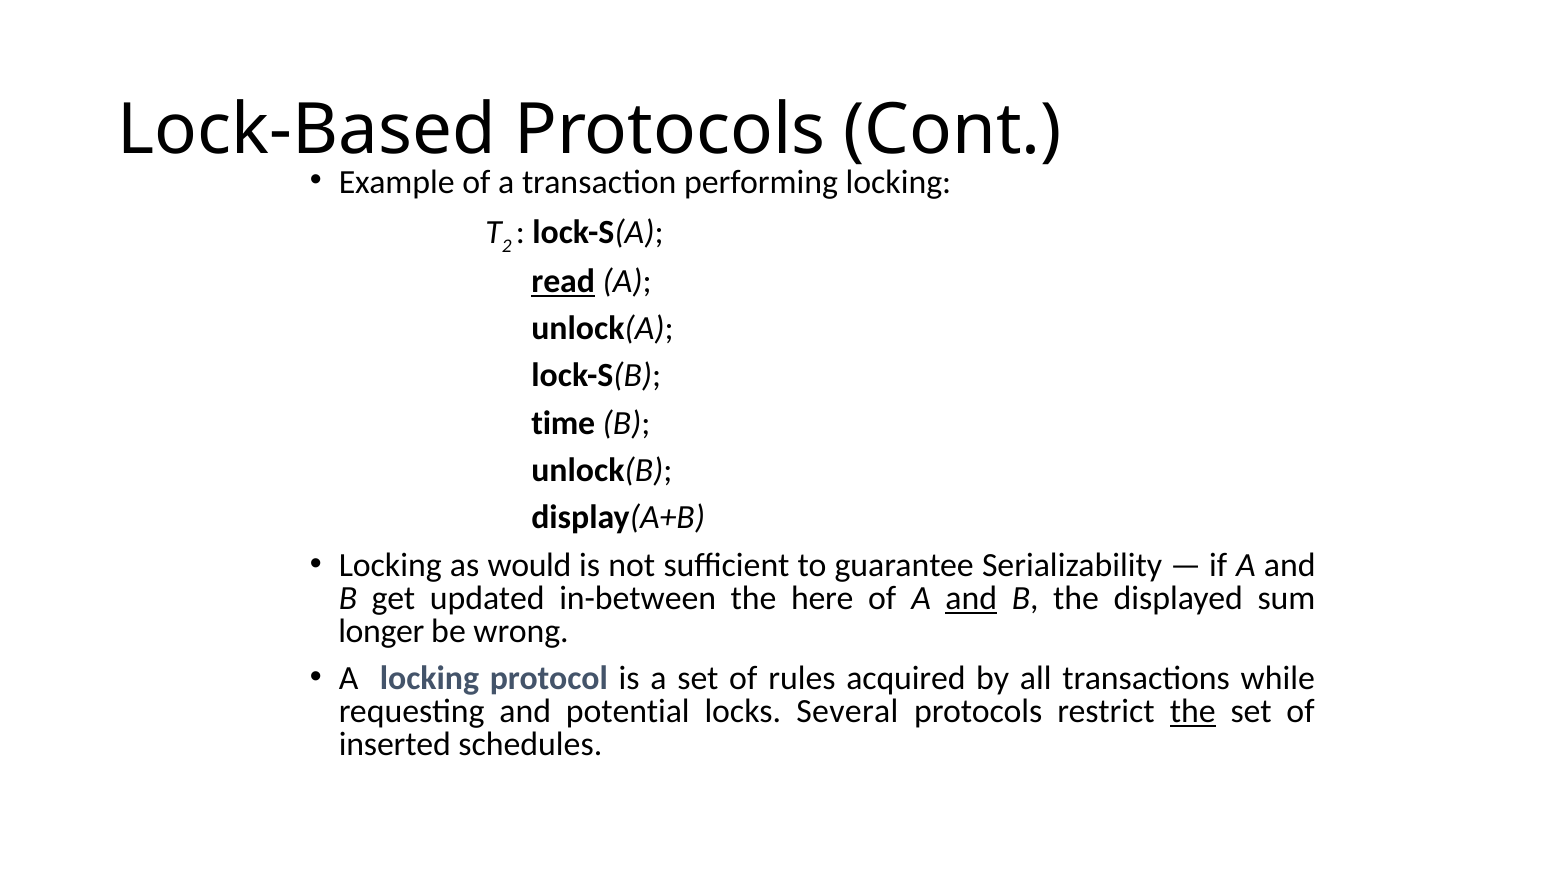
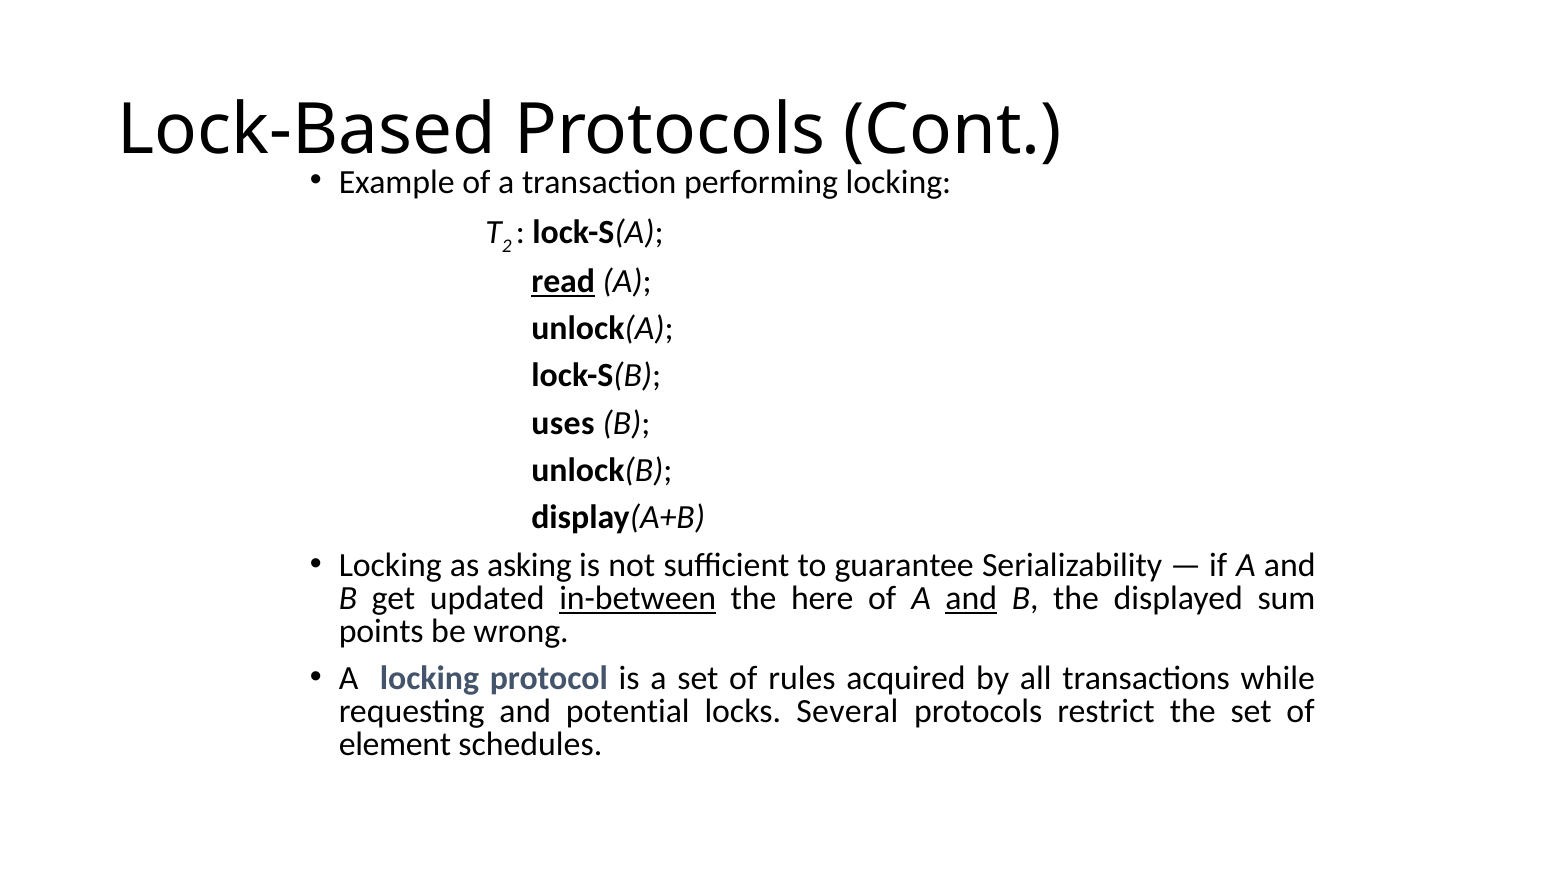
time: time -> uses
would: would -> asking
in-between underline: none -> present
longer: longer -> points
the at (1193, 711) underline: present -> none
inserted: inserted -> element
